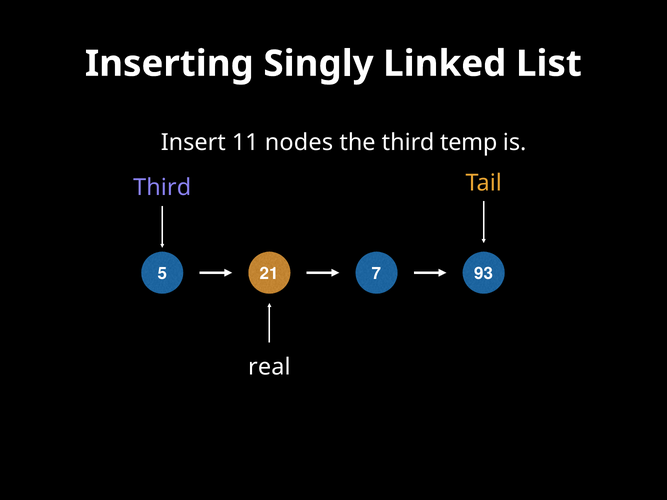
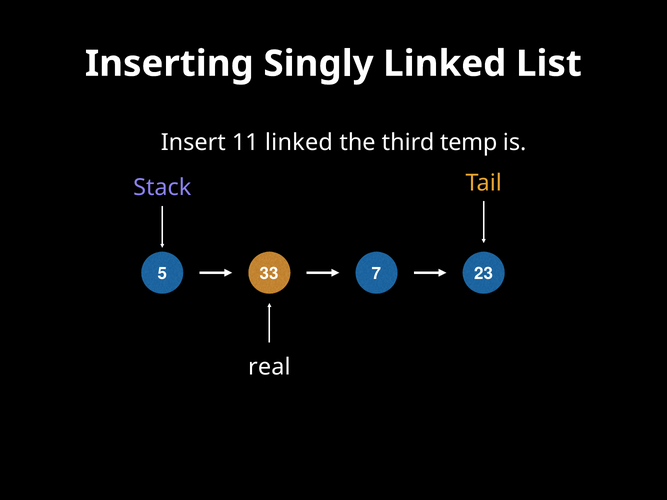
11 nodes: nodes -> linked
Third at (162, 188): Third -> Stack
21: 21 -> 33
93: 93 -> 23
